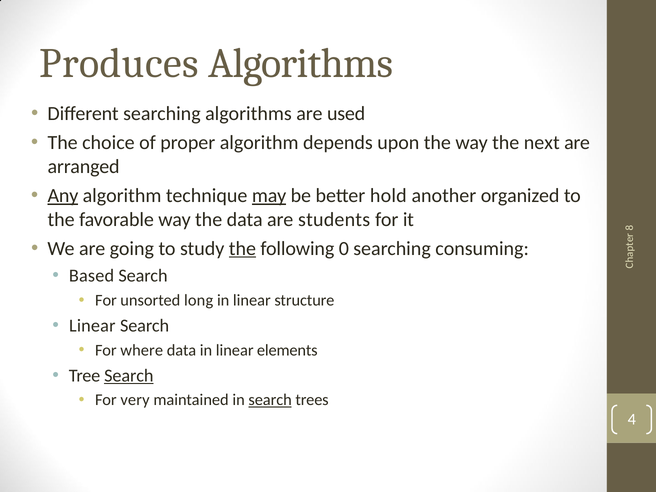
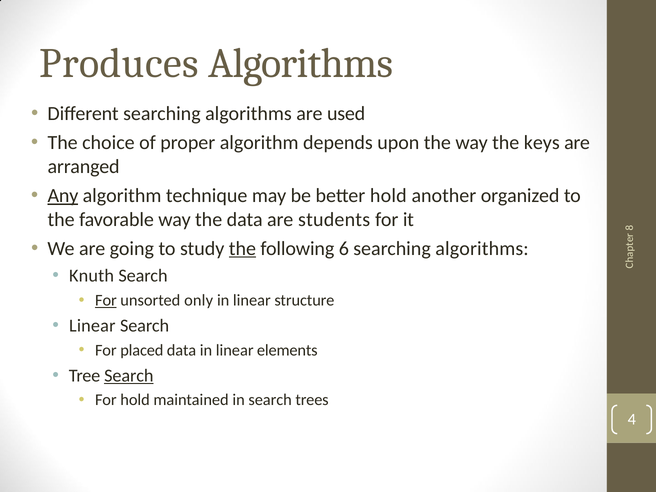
next: next -> keys
may underline: present -> none
0: 0 -> 6
consuming at (482, 249): consuming -> algorithms
Based: Based -> Knuth
For at (106, 300) underline: none -> present
long: long -> only
where: where -> placed
For very: very -> hold
search at (270, 400) underline: present -> none
